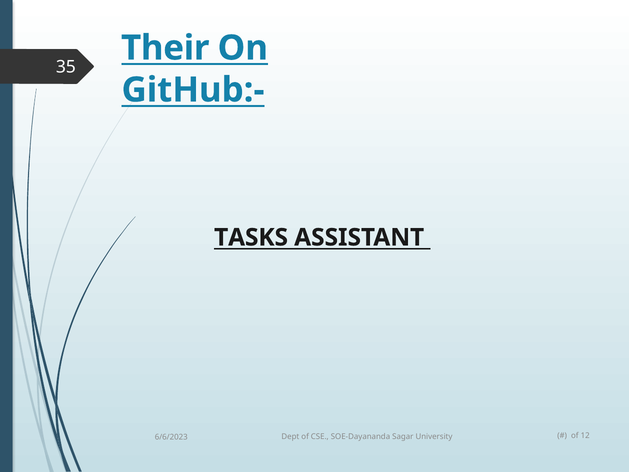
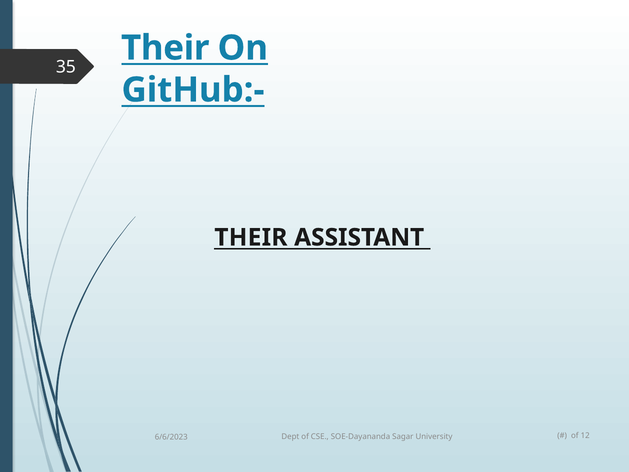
TASKS at (251, 237): TASKS -> THEIR
